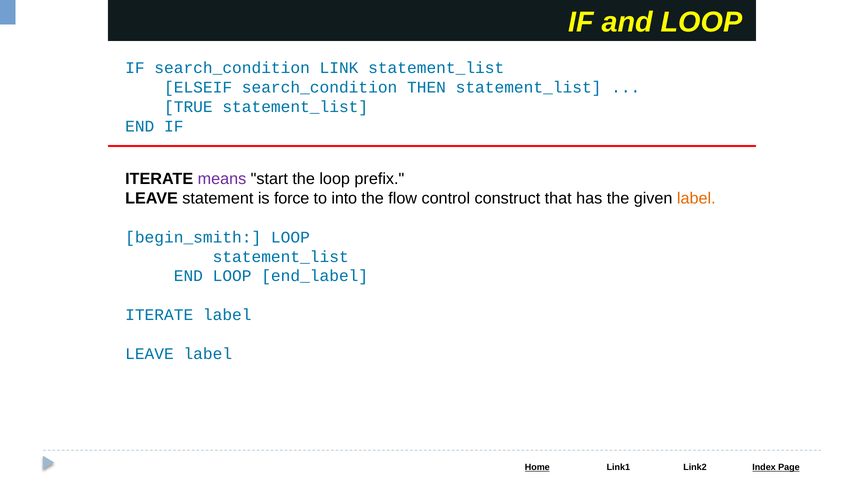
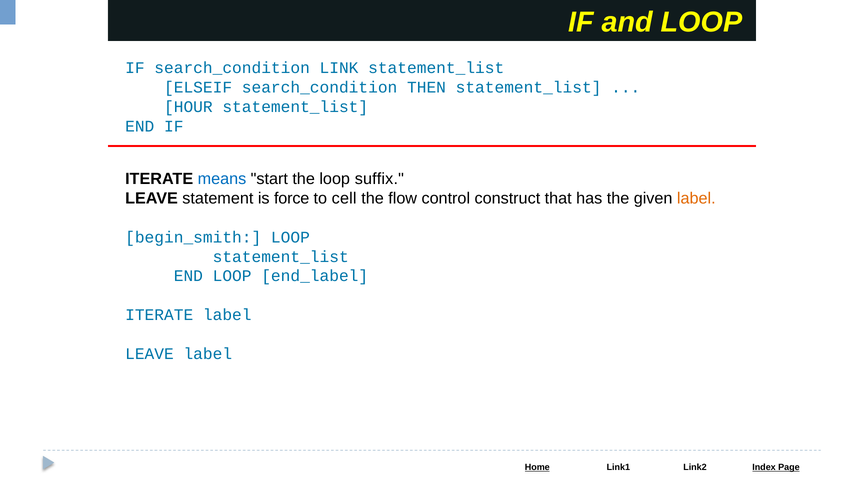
TRUE: TRUE -> HOUR
means colour: purple -> blue
prefix: prefix -> suffix
into: into -> cell
